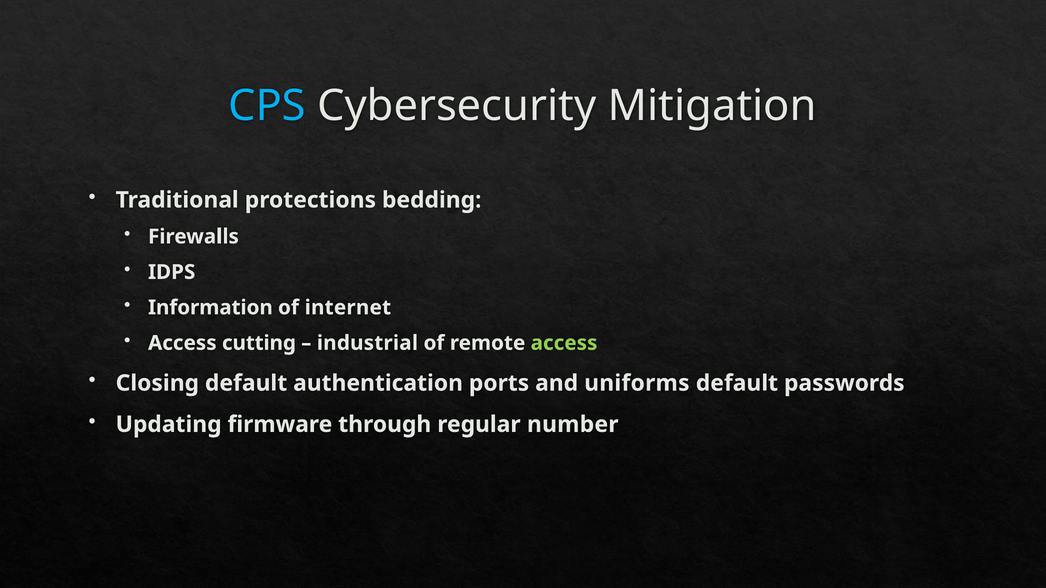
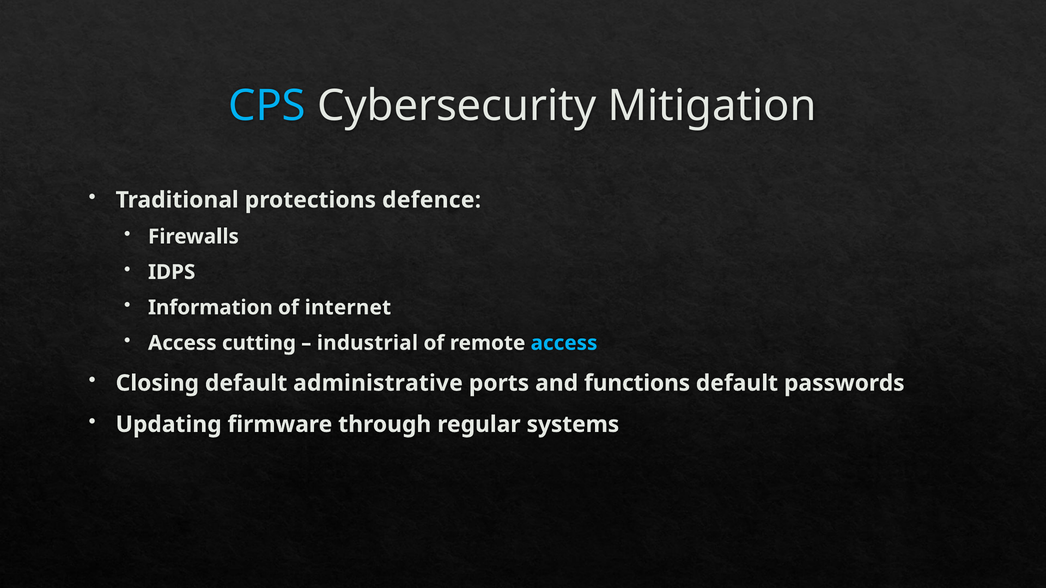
bedding: bedding -> defence
access at (564, 343) colour: light green -> light blue
authentication: authentication -> administrative
uniforms: uniforms -> functions
number: number -> systems
